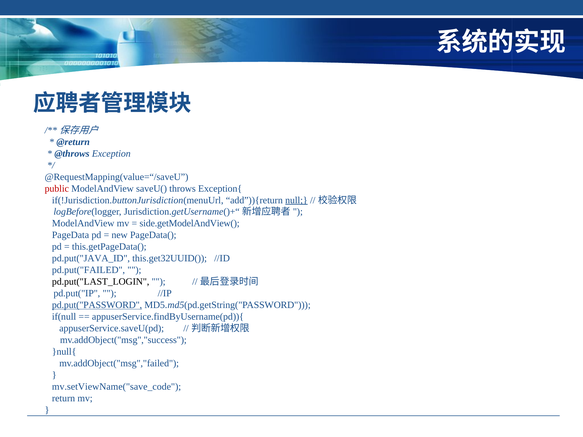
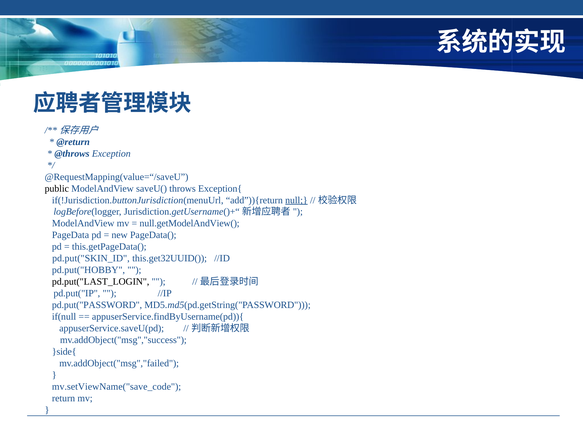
public colour: red -> black
side.getModelAndView(: side.getModelAndView( -> null.getModelAndView(
pd.put("JAVA_ID: pd.put("JAVA_ID -> pd.put("SKIN_ID
pd.put("FAILED: pd.put("FAILED -> pd.put("HOBBY
pd.put("PASSWORD underline: present -> none
}null{: }null{ -> }side{
